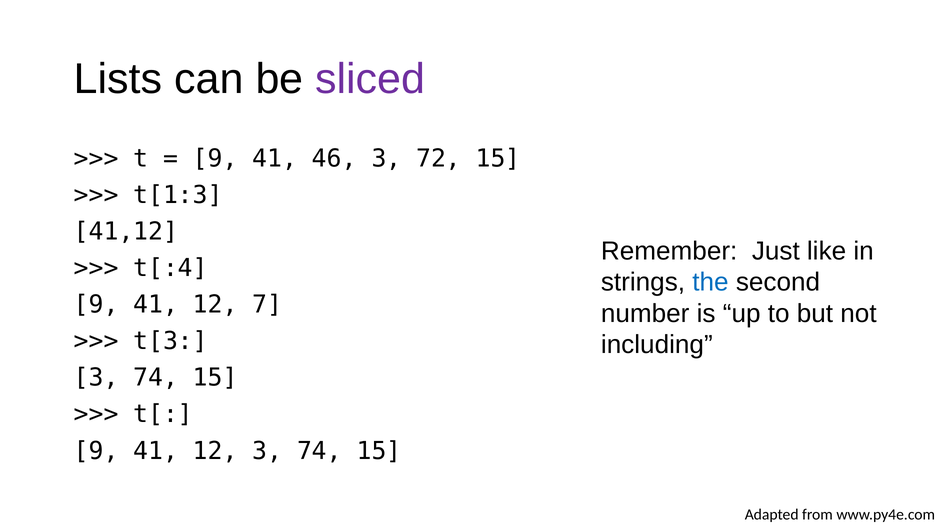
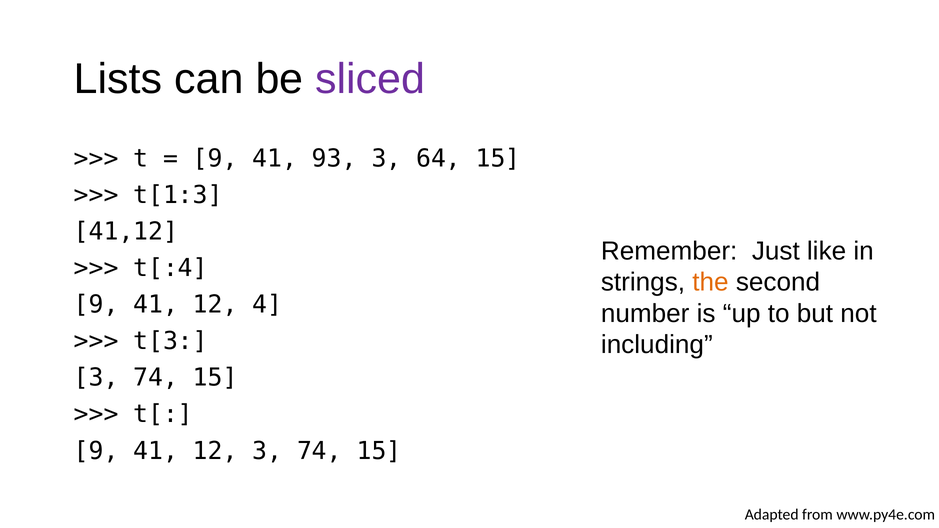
46: 46 -> 93
72: 72 -> 64
the colour: blue -> orange
7: 7 -> 4
